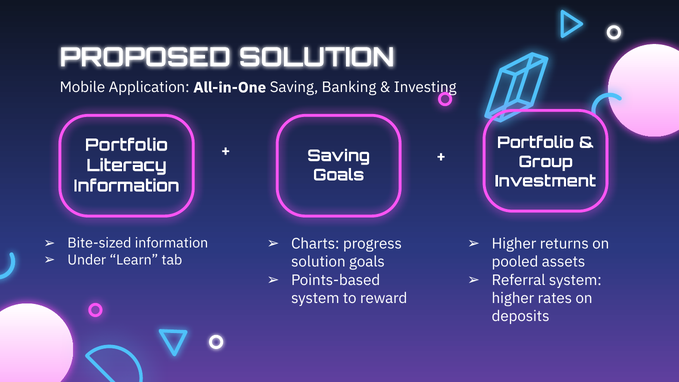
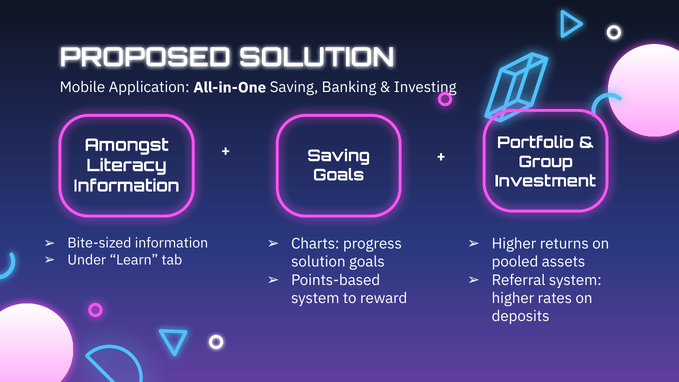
Portfolio at (127, 145): Portfolio -> Amongst
